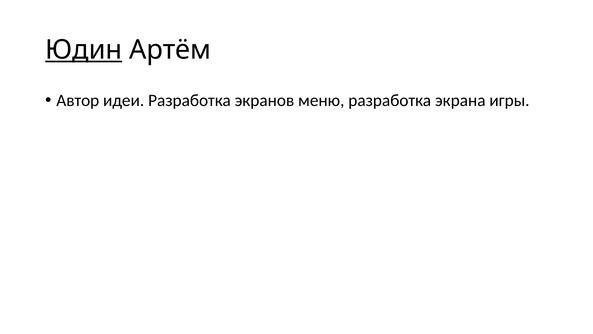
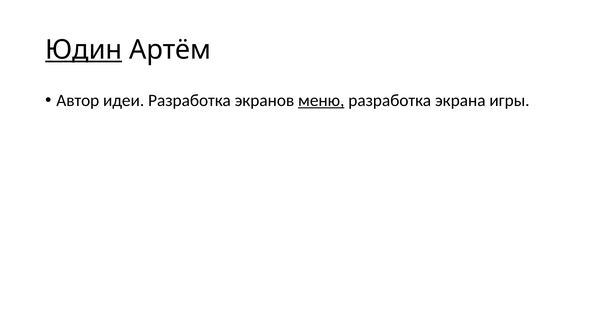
меню underline: none -> present
